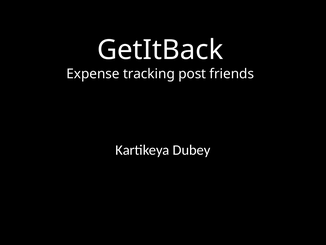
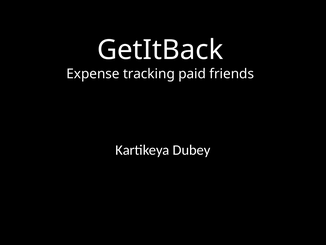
post: post -> paid
